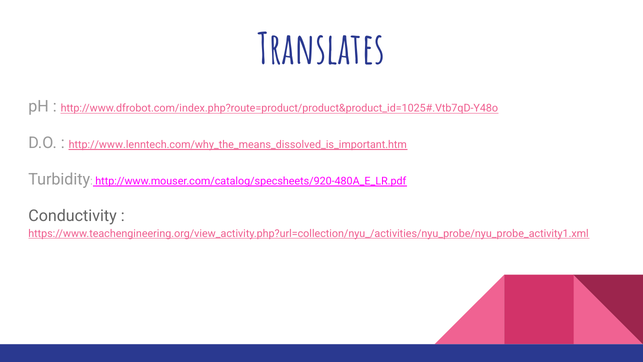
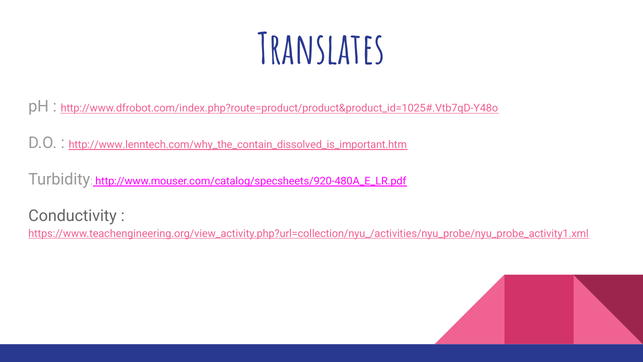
http://www.lenntech.com/why_the_means_dissolved_is_important.htm: http://www.lenntech.com/why_the_means_dissolved_is_important.htm -> http://www.lenntech.com/why_the_contain_dissolved_is_important.htm
